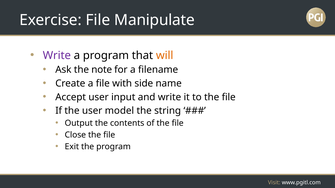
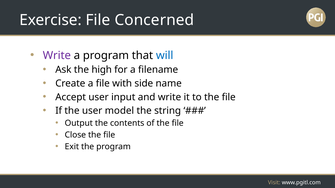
Manipulate: Manipulate -> Concerned
will colour: orange -> blue
note: note -> high
